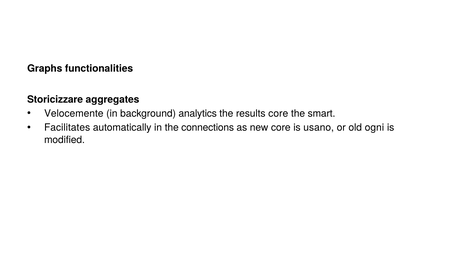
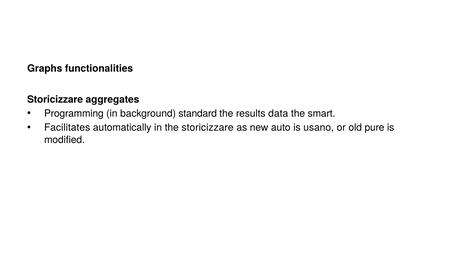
Velocemente: Velocemente -> Programming
analytics: analytics -> standard
results core: core -> data
the connections: connections -> storicizzare
new core: core -> auto
ogni: ogni -> pure
